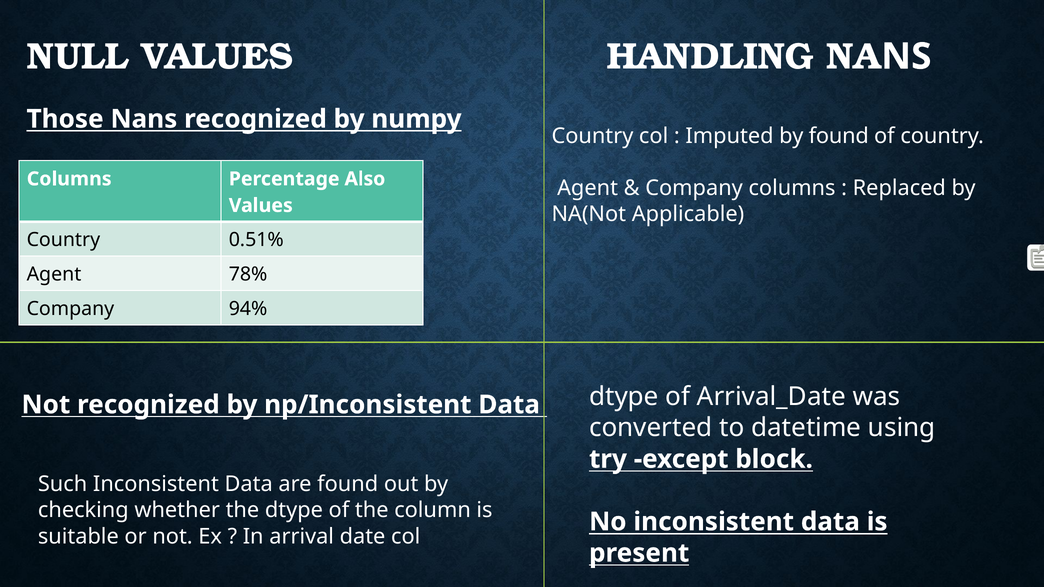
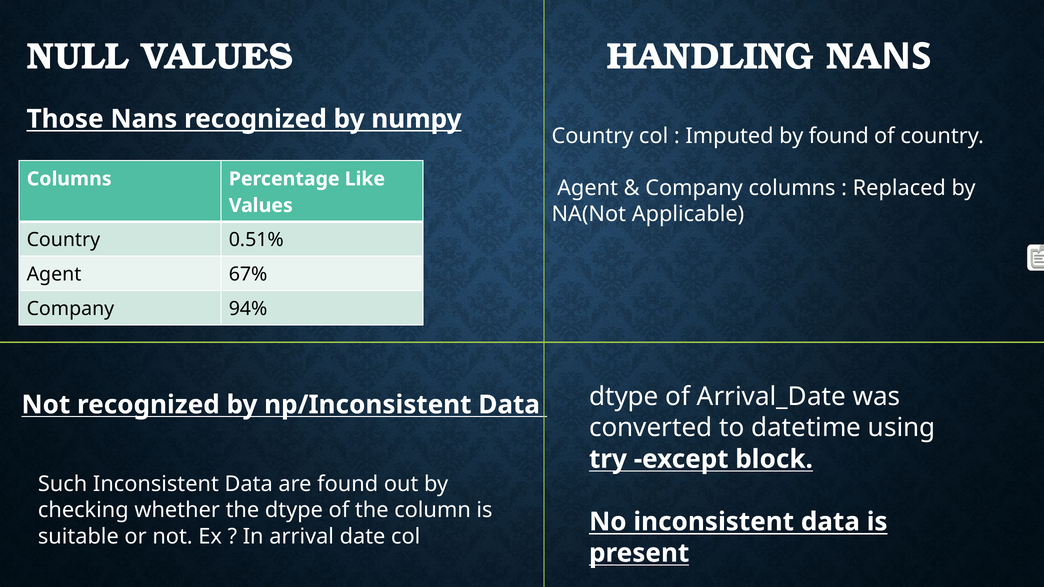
Also: Also -> Like
78%: 78% -> 67%
